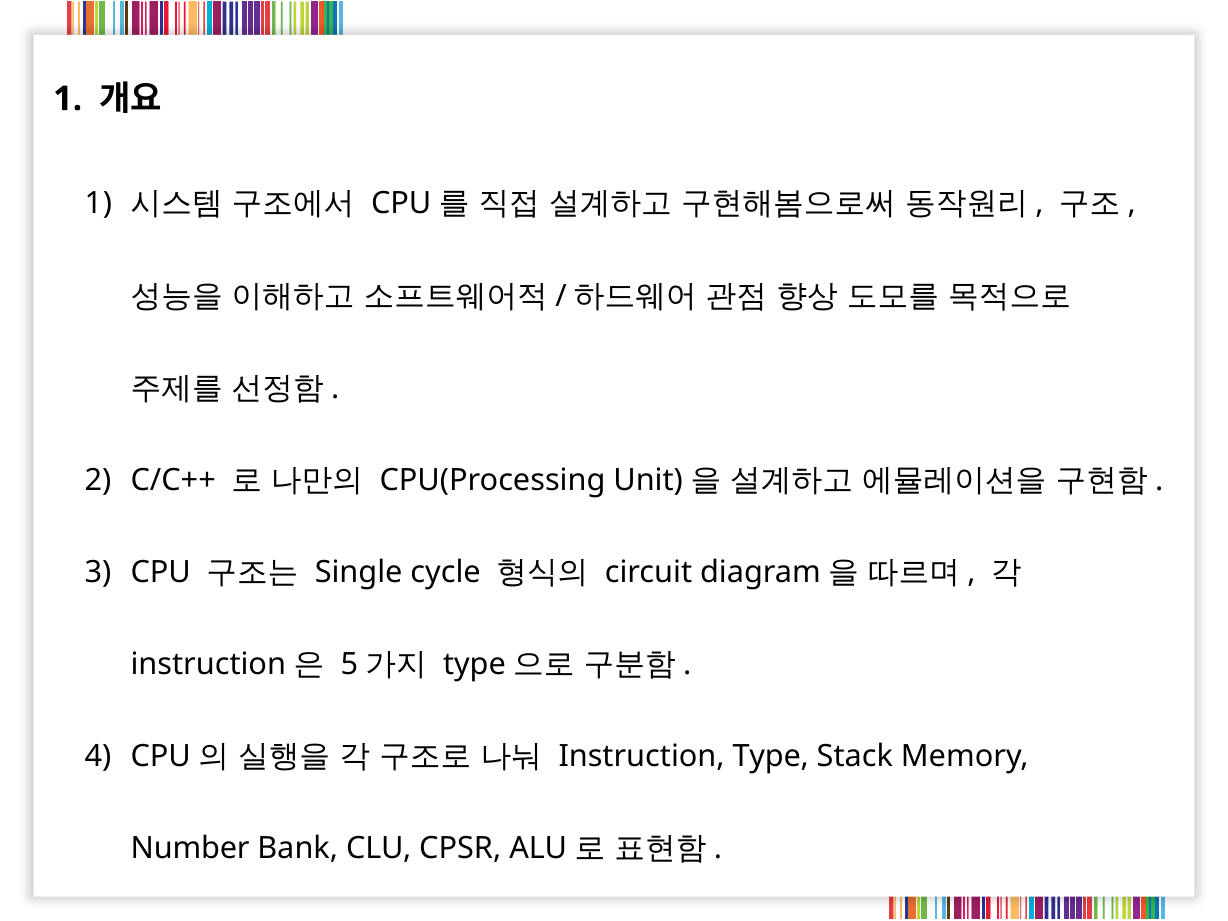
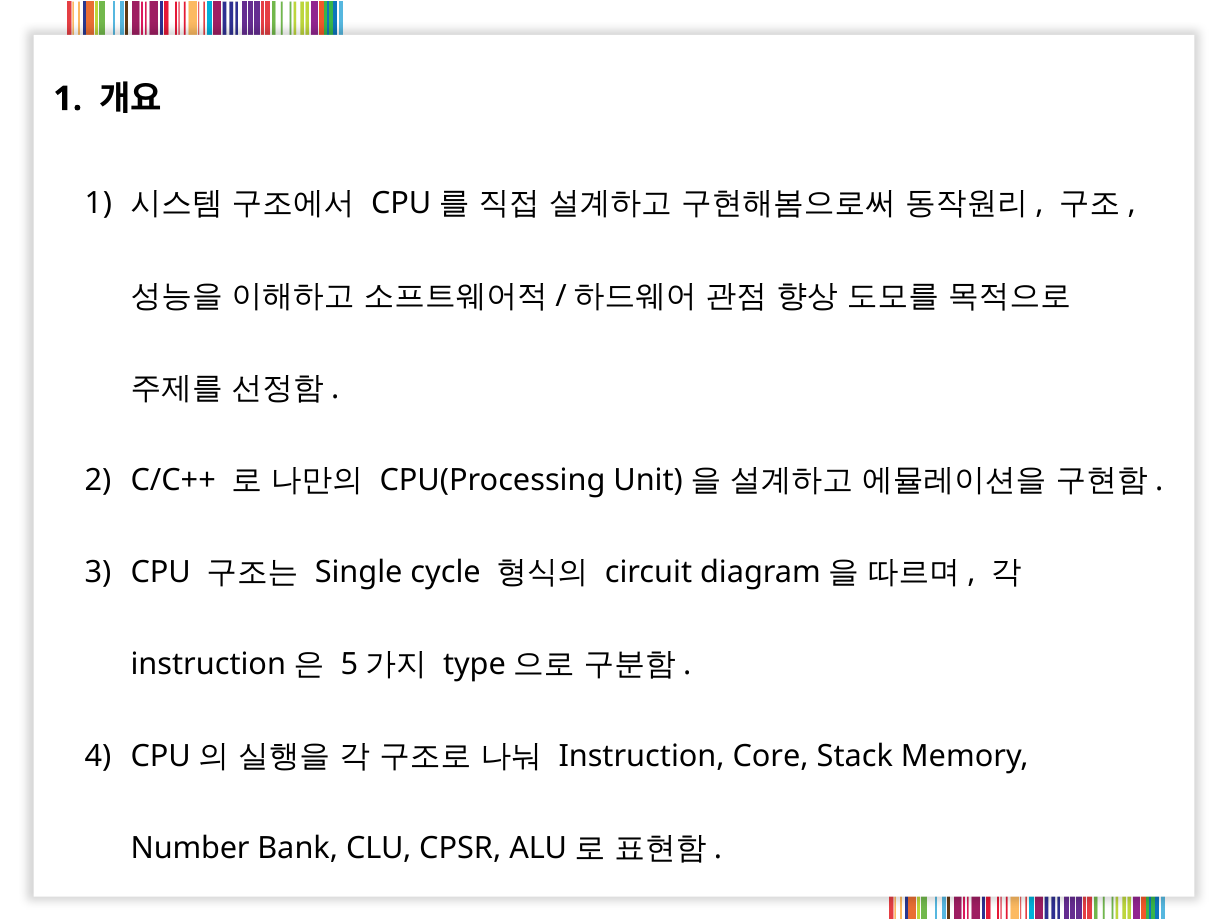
Type: Type -> Core
